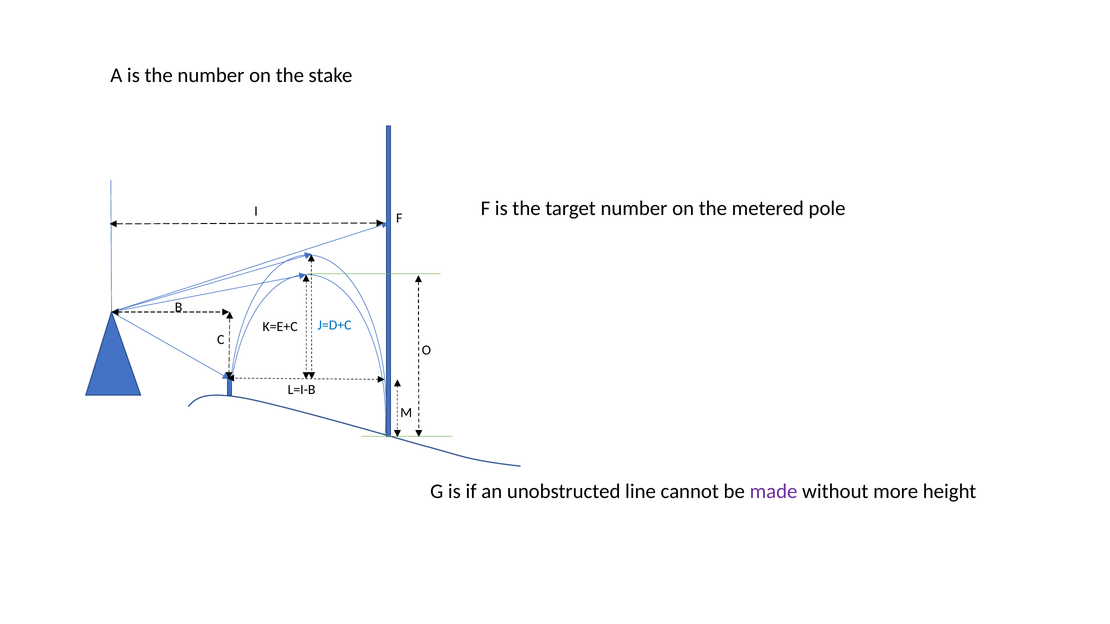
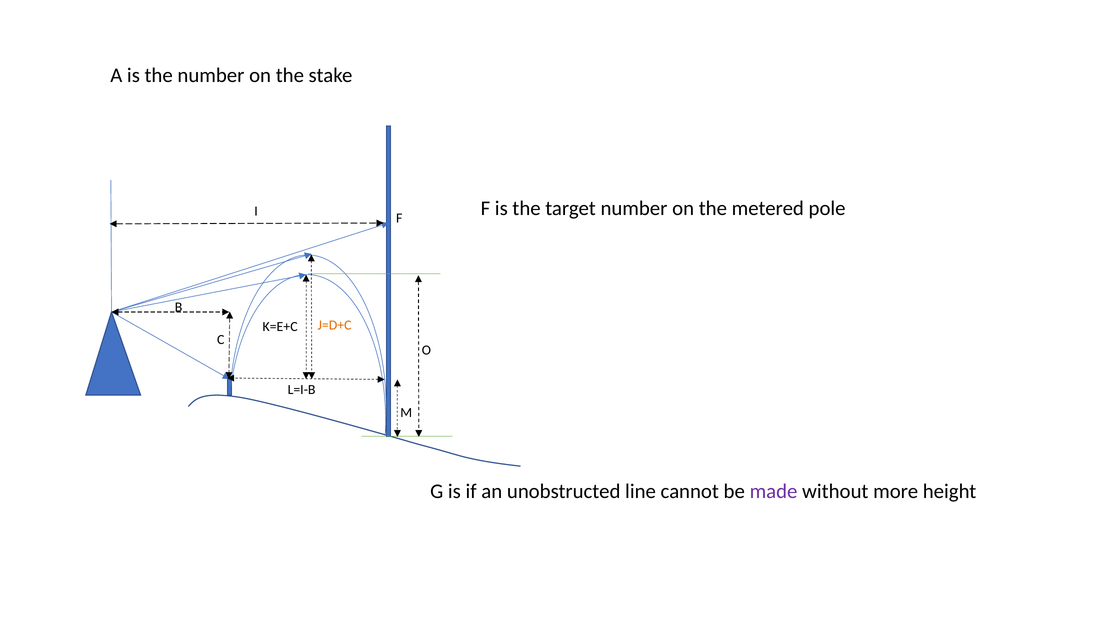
J=D+C colour: blue -> orange
